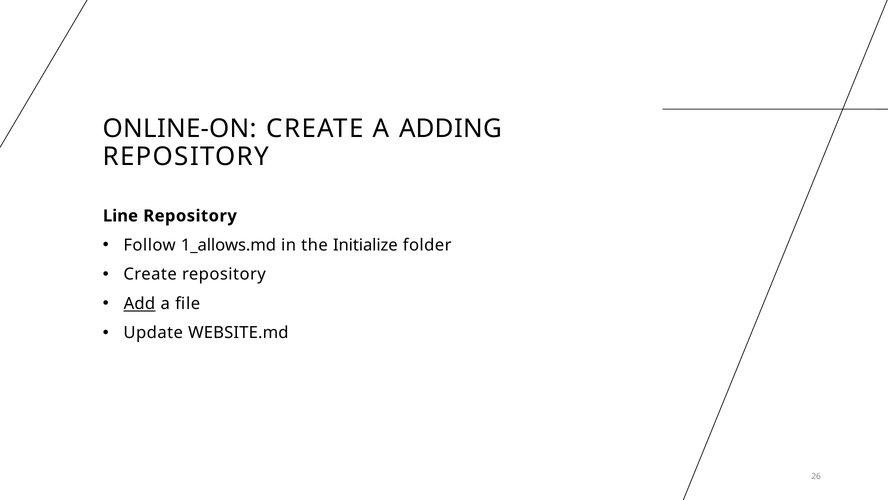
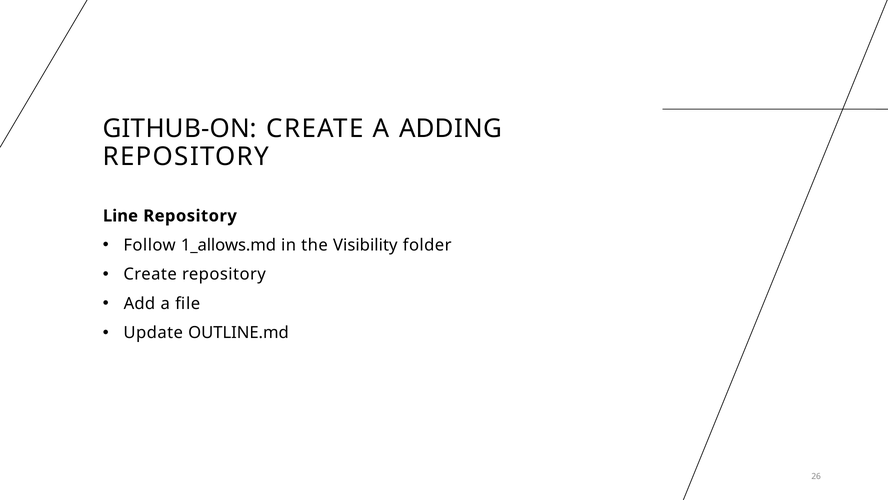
ONLINE-ON: ONLINE-ON -> GITHUB-ON
Initialize: Initialize -> Visibility
Add underline: present -> none
WEBSITE.md: WEBSITE.md -> OUTLINE.md
